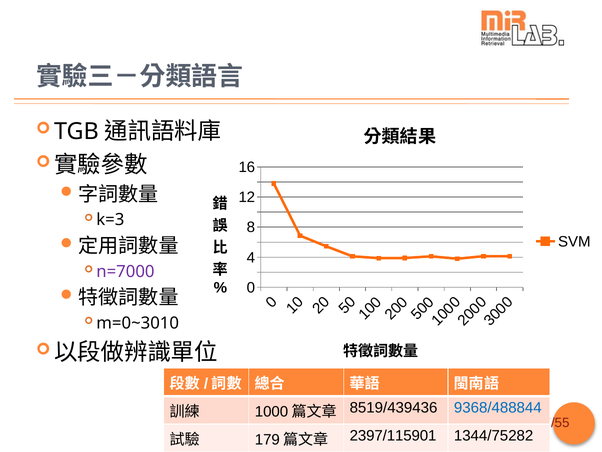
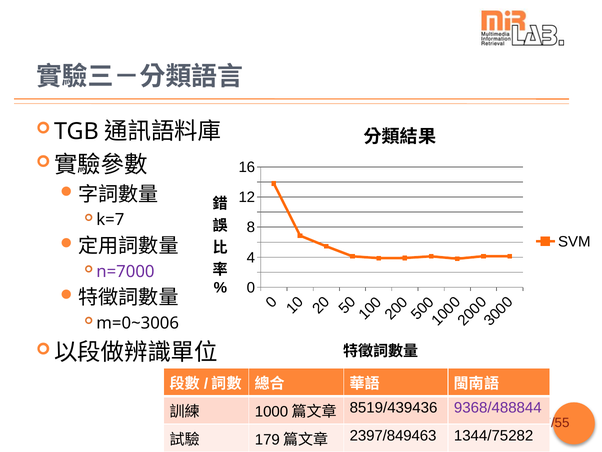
k=3: k=3 -> k=7
m=0~3010: m=0~3010 -> m=0~3006
9368/488844 colour: blue -> purple
2397/115901: 2397/115901 -> 2397/849463
